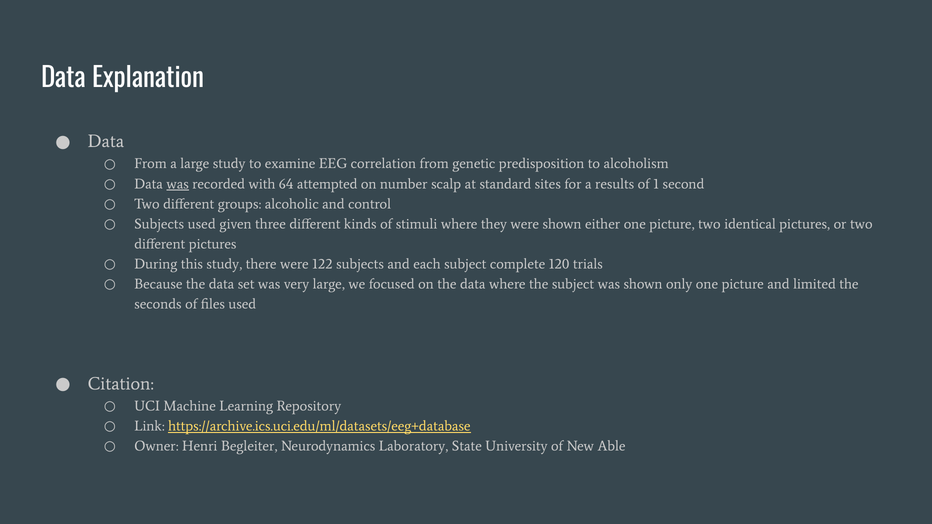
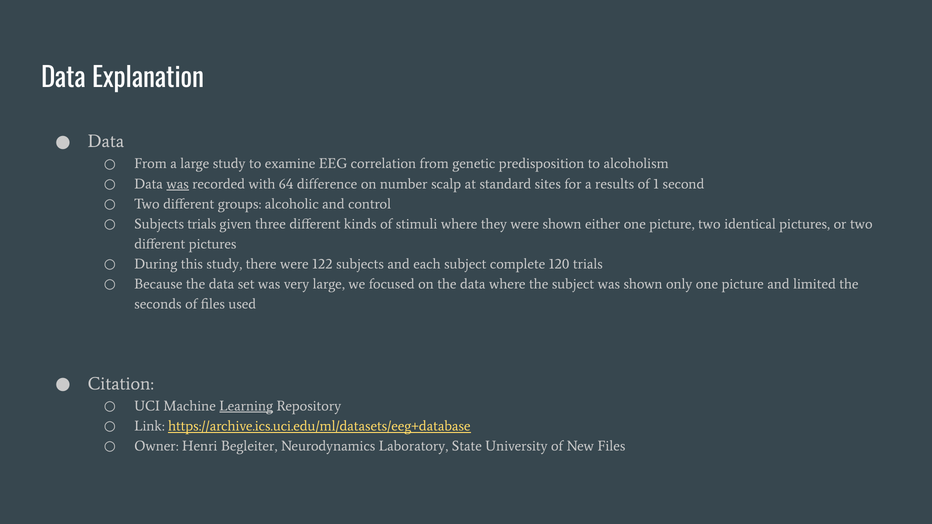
attempted: attempted -> difference
Subjects used: used -> trials
Learning underline: none -> present
New Able: Able -> Files
